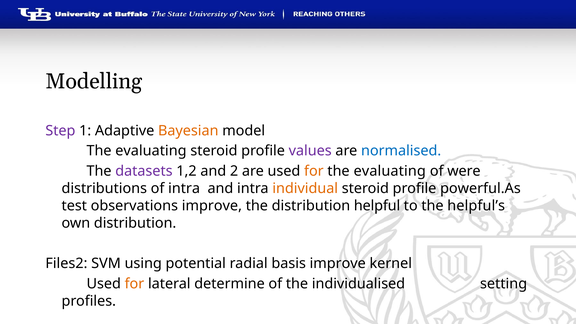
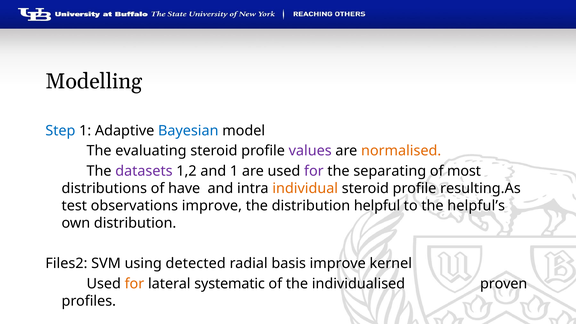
Step colour: purple -> blue
Bayesian colour: orange -> blue
normalised colour: blue -> orange
and 2: 2 -> 1
for at (314, 171) colour: orange -> purple
evaluating at (390, 171): evaluating -> separating
were: were -> most
of intra: intra -> have
powerful.As: powerful.As -> resulting.As
potential: potential -> detected
determine: determine -> systematic
setting: setting -> proven
